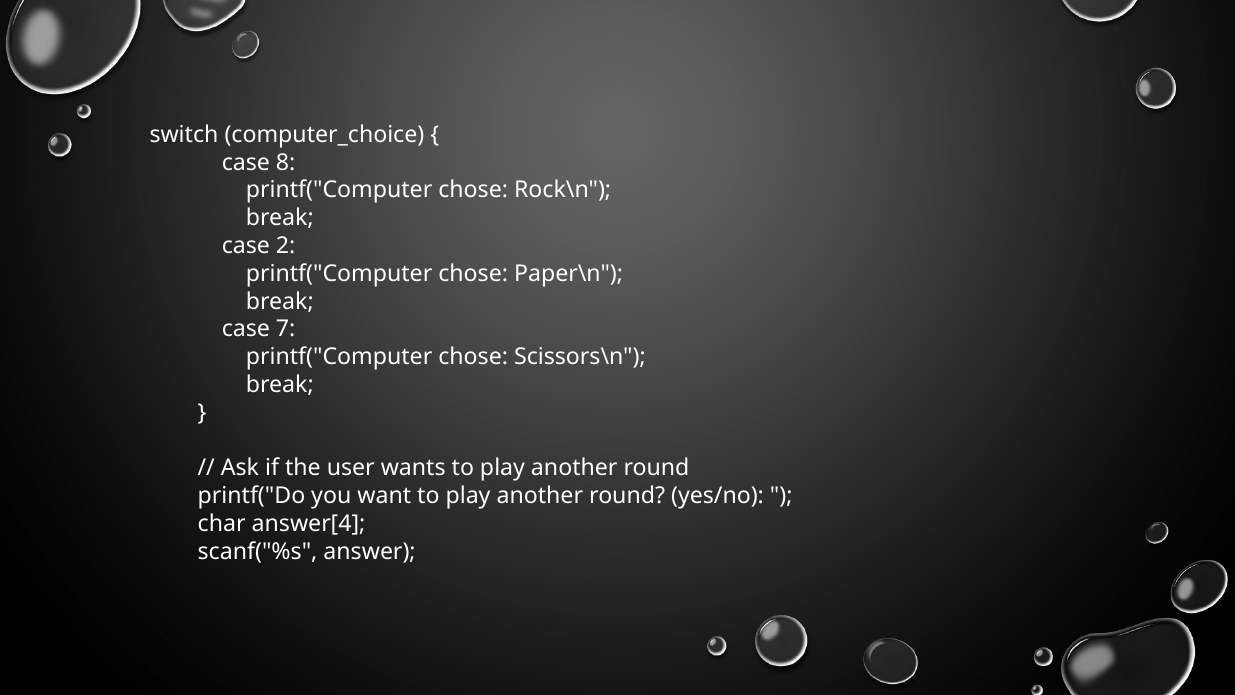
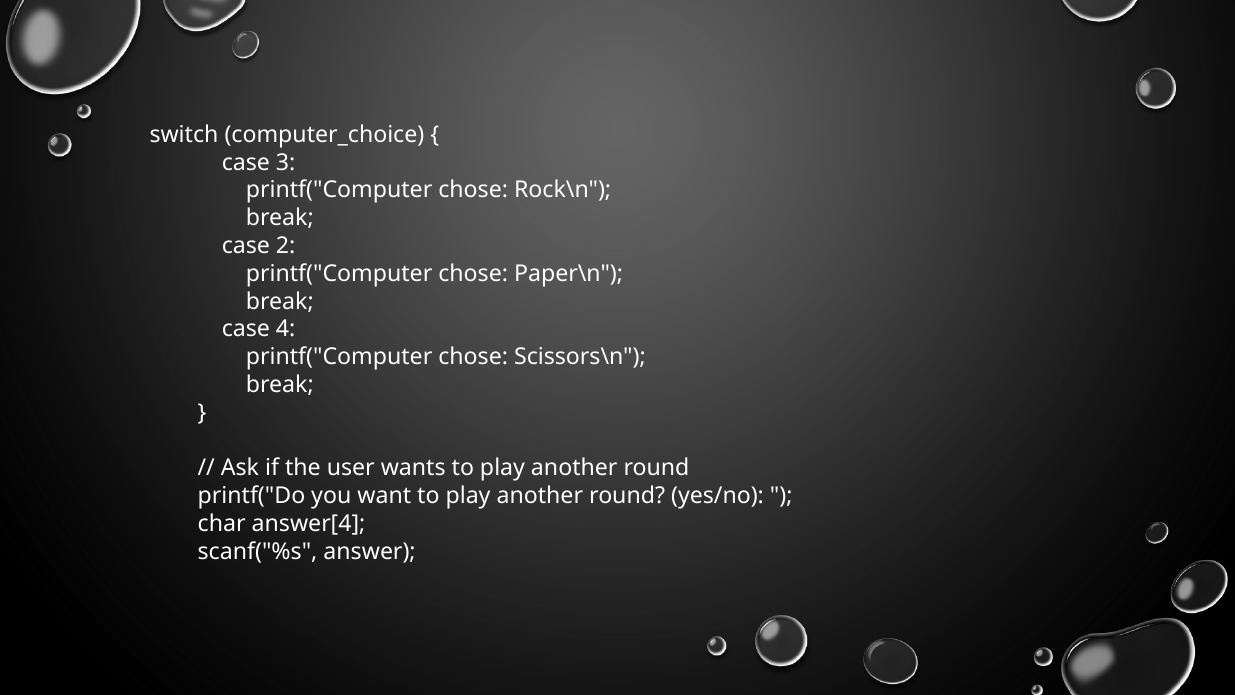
8: 8 -> 3
7: 7 -> 4
